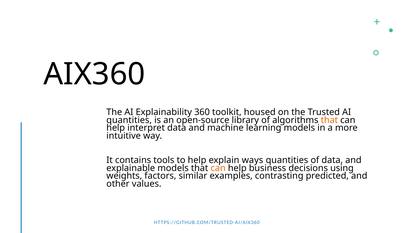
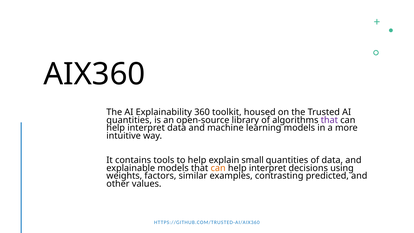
that at (329, 120) colour: orange -> purple
ways: ways -> small
business at (268, 168): business -> interpret
